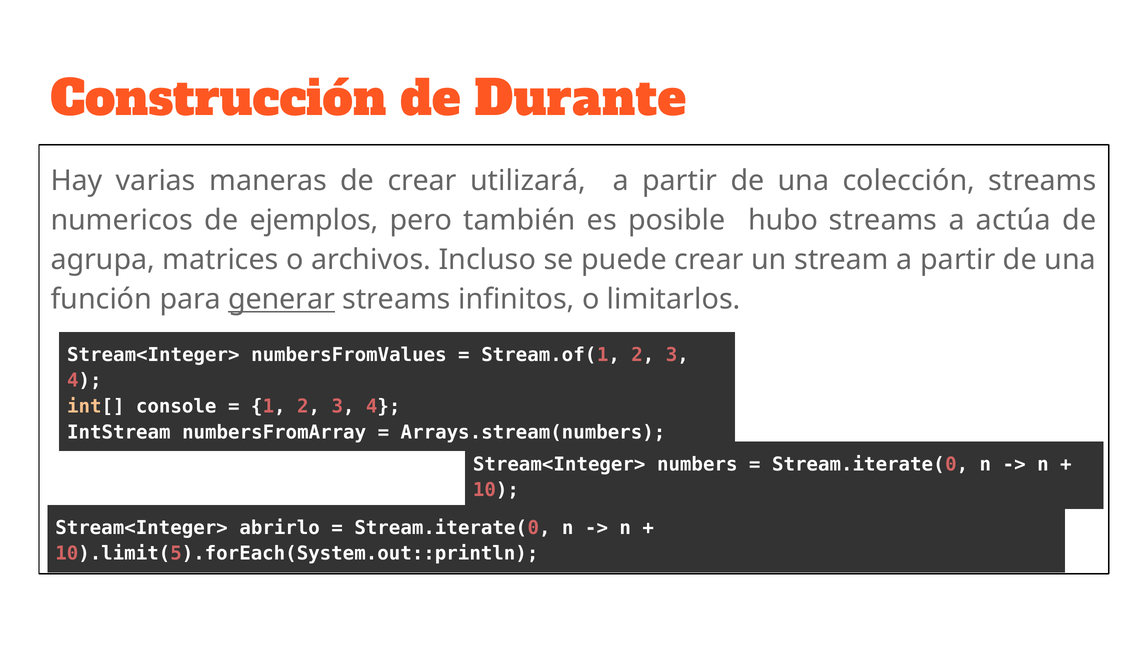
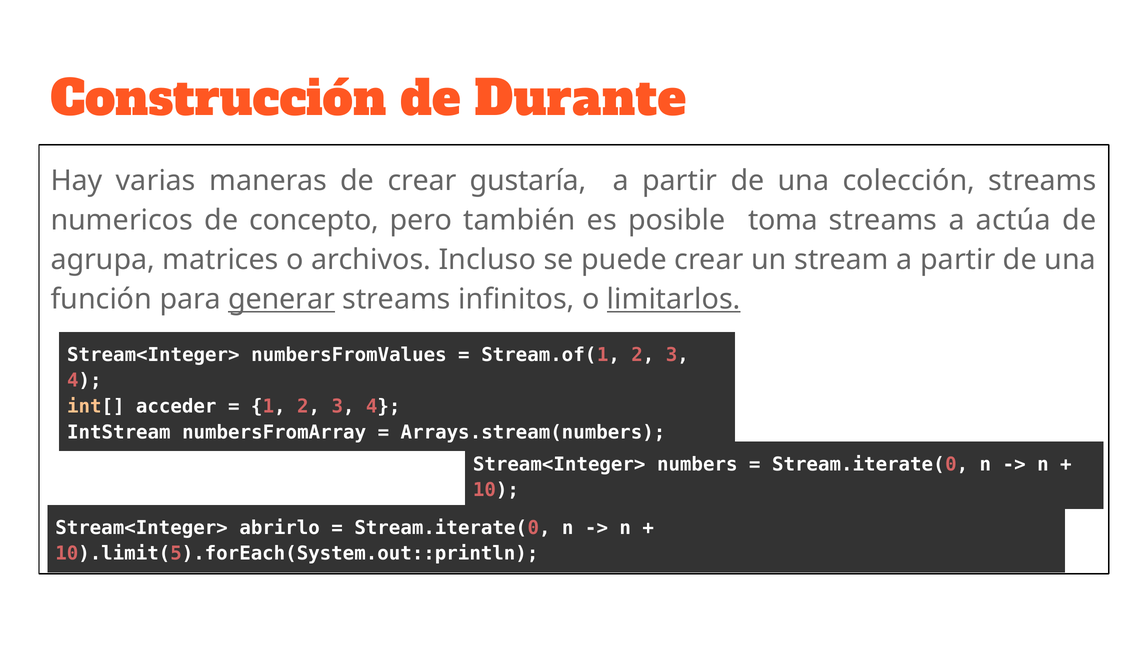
utilizará: utilizará -> gustaría
ejemplos: ejemplos -> concepto
hubo: hubo -> toma
limitarlos underline: none -> present
console: console -> acceder
